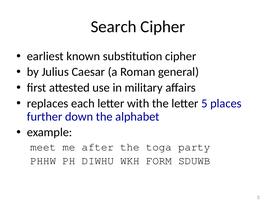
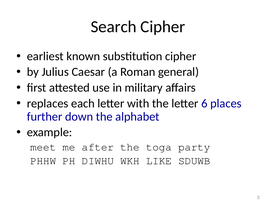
5: 5 -> 6
FORM: FORM -> LIKE
